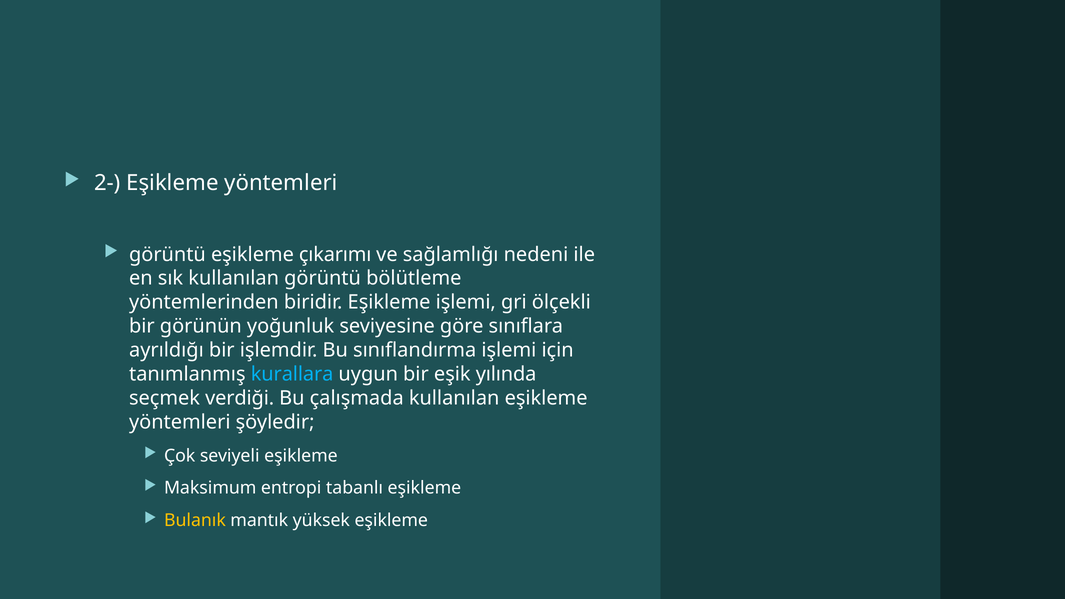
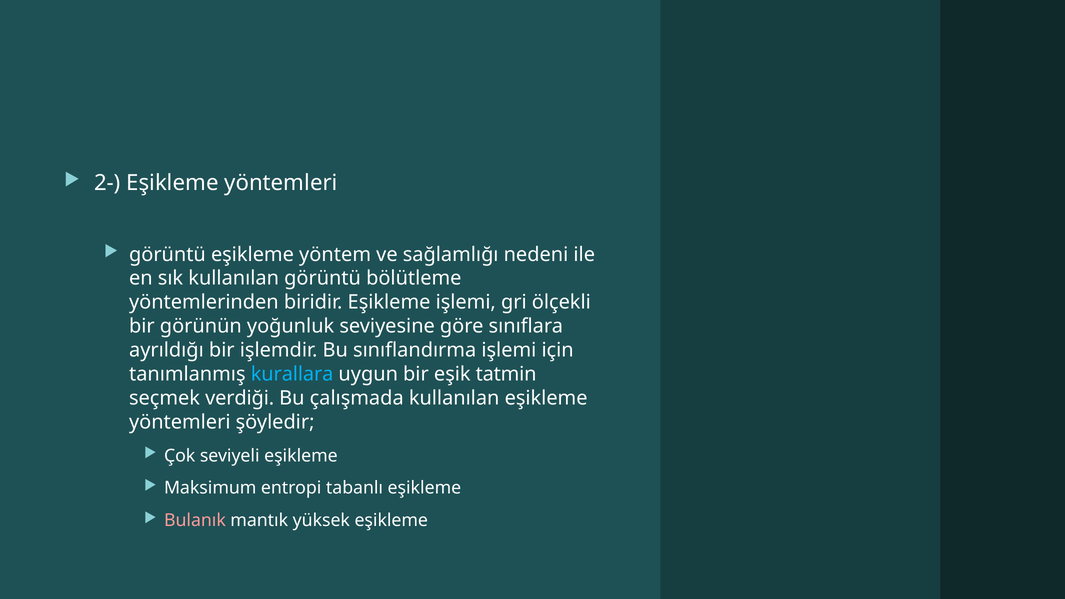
çıkarımı: çıkarımı -> yöntem
yılında: yılında -> tatmin
Bulanık colour: yellow -> pink
